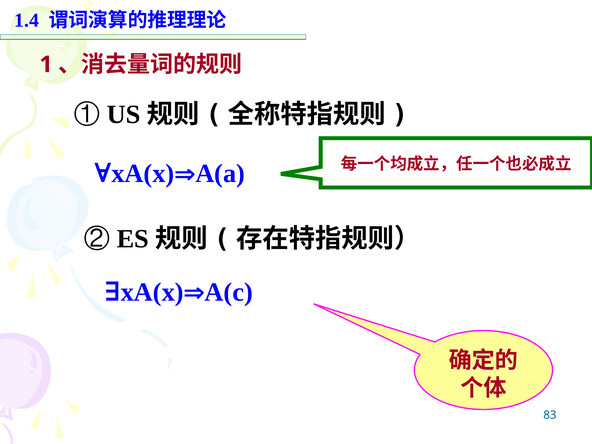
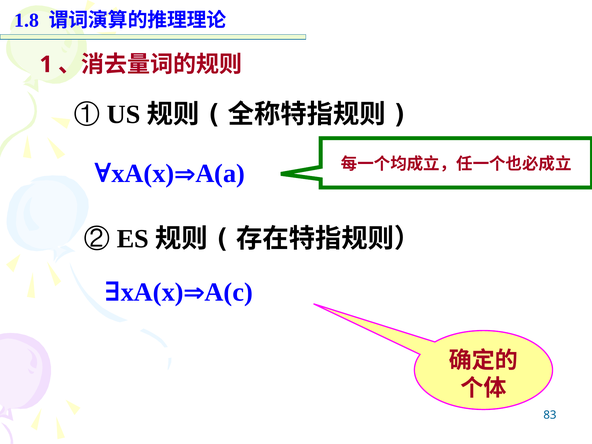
1.4: 1.4 -> 1.8
